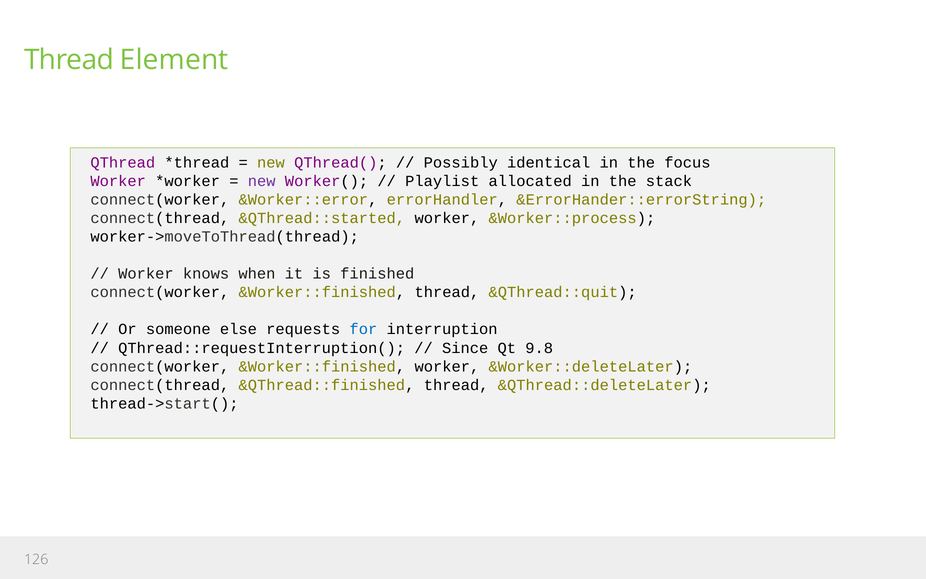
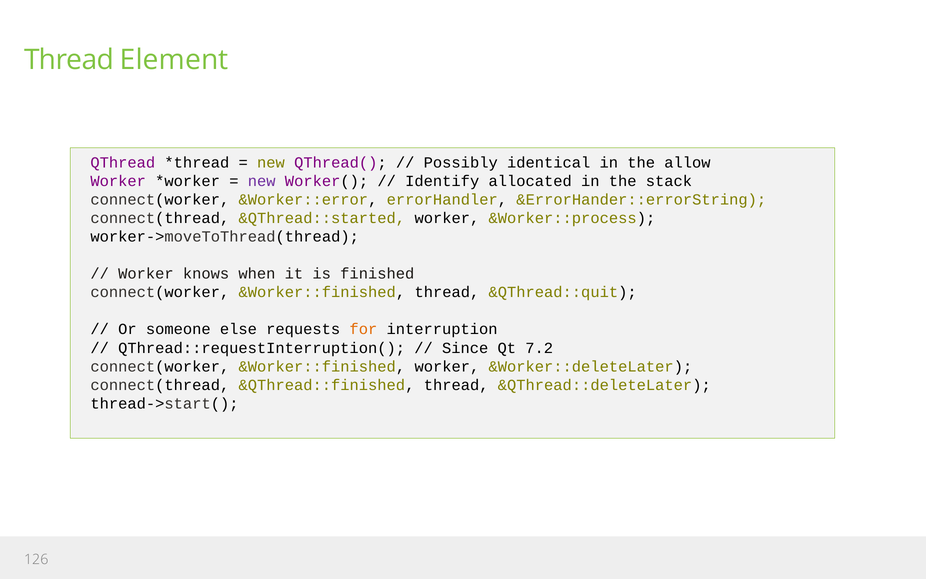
focus: focus -> allow
Playlist: Playlist -> Identify
for colour: blue -> orange
9.8: 9.8 -> 7.2
